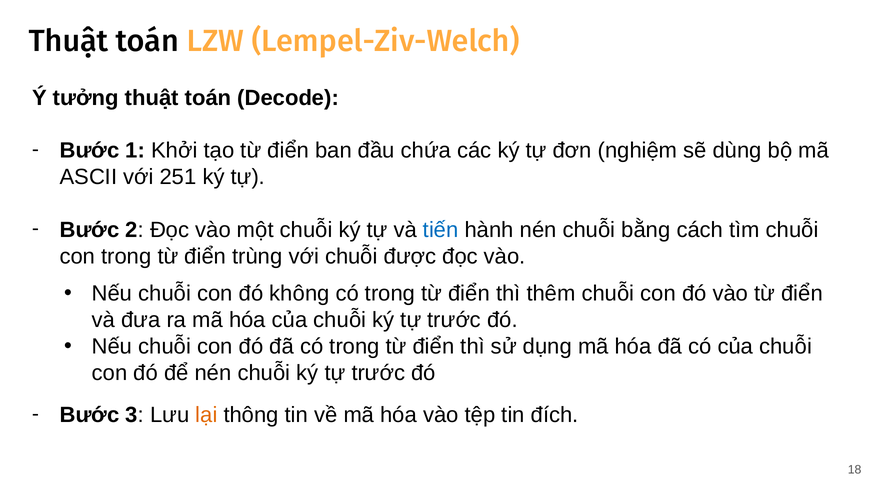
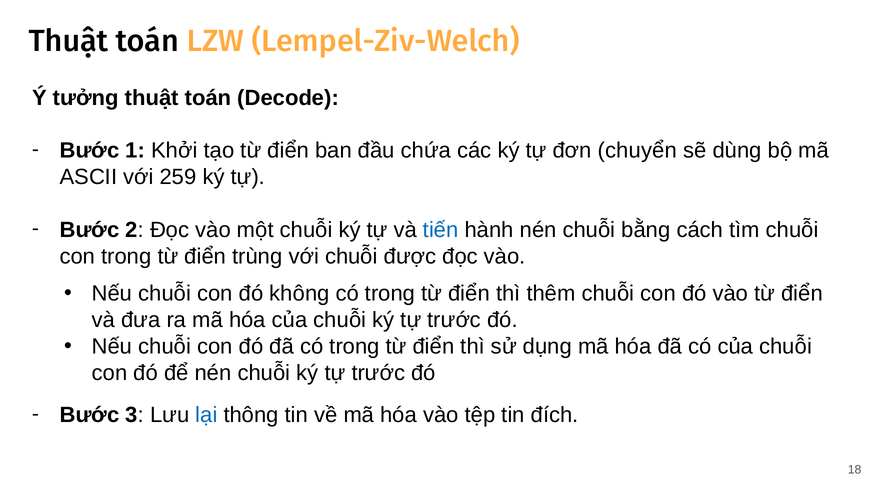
nghiệm: nghiệm -> chuyển
251: 251 -> 259
lại colour: orange -> blue
